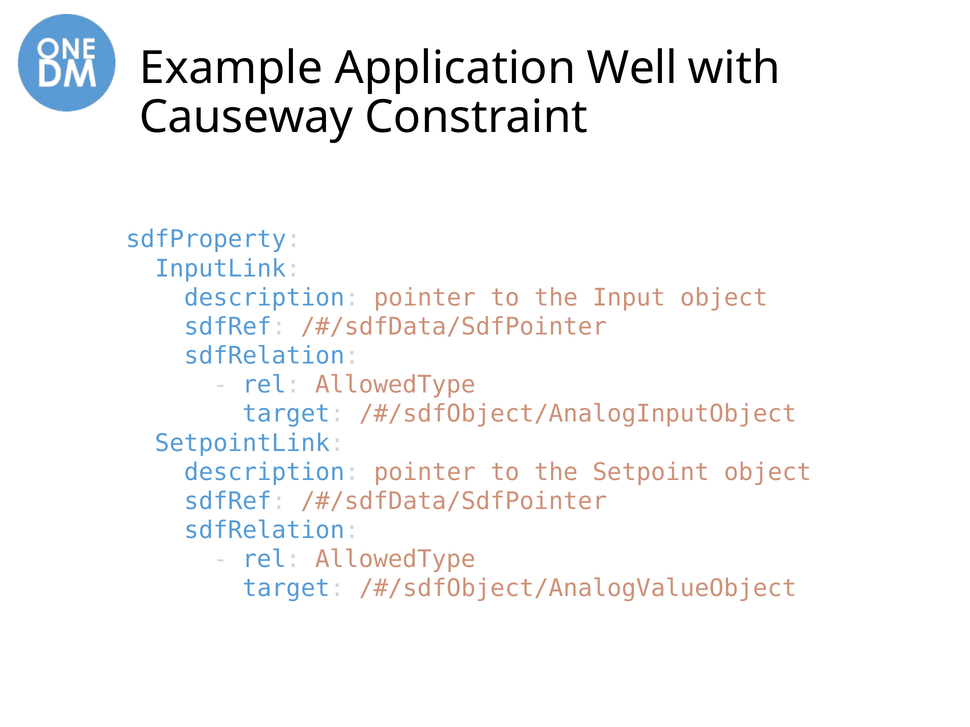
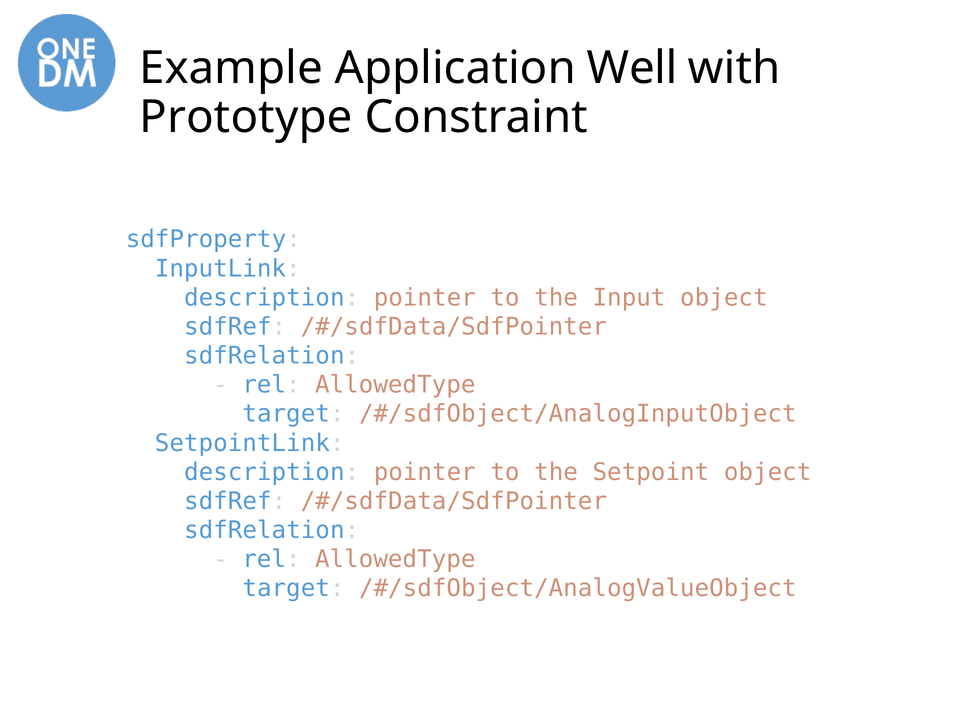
Causeway: Causeway -> Prototype
